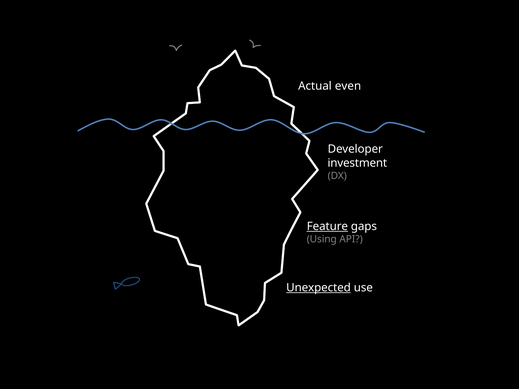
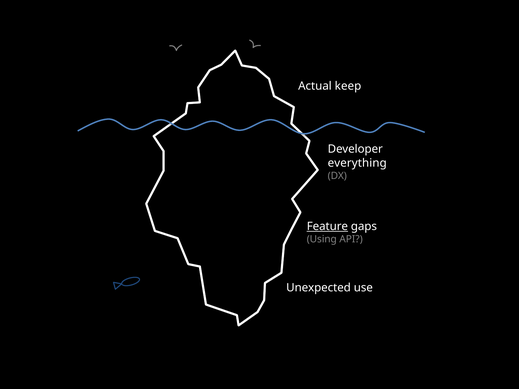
even: even -> keep
investment: investment -> everything
Unexpected underline: present -> none
